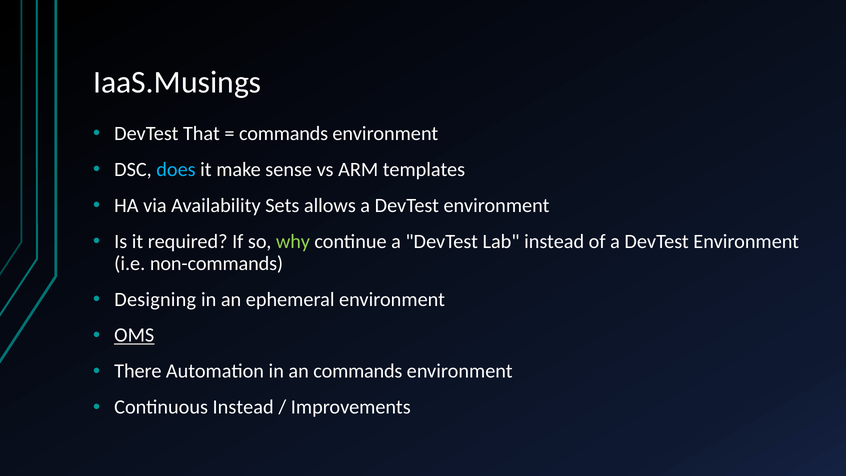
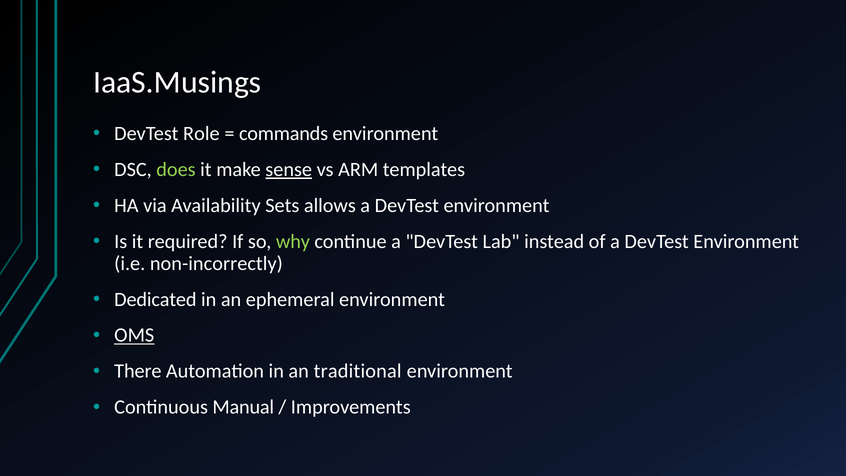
That: That -> Role
does colour: light blue -> light green
sense underline: none -> present
non-commands: non-commands -> non-incorrectly
Designing: Designing -> Dedicated
an commands: commands -> traditional
Continuous Instead: Instead -> Manual
